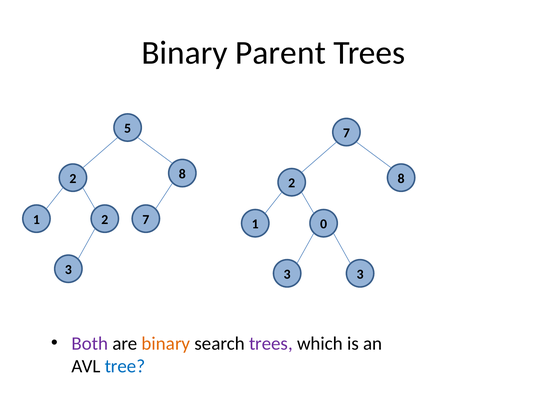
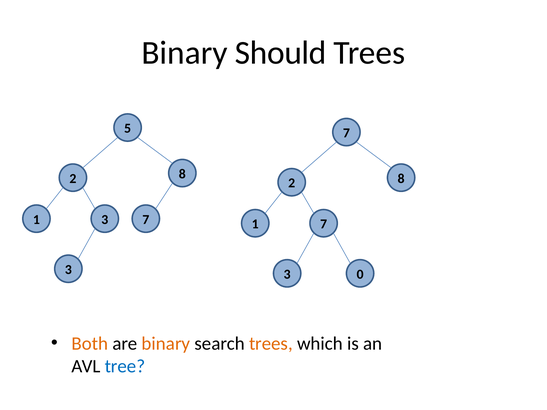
Parent: Parent -> Should
1 2: 2 -> 3
1 0: 0 -> 7
3 3: 3 -> 0
Both colour: purple -> orange
trees at (271, 344) colour: purple -> orange
